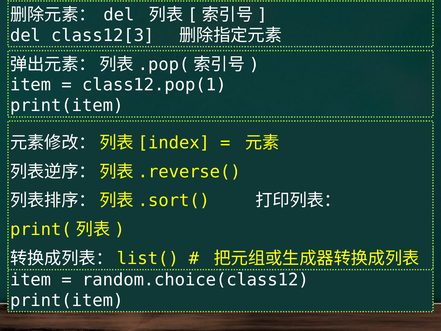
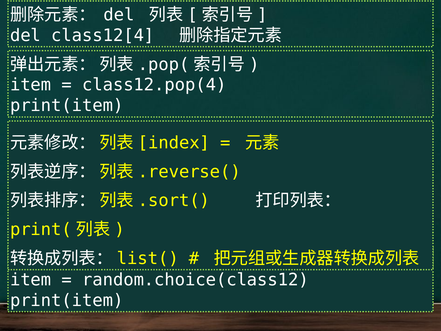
class12[3: class12[3 -> class12[4
class12.pop(1: class12.pop(1 -> class12.pop(4
